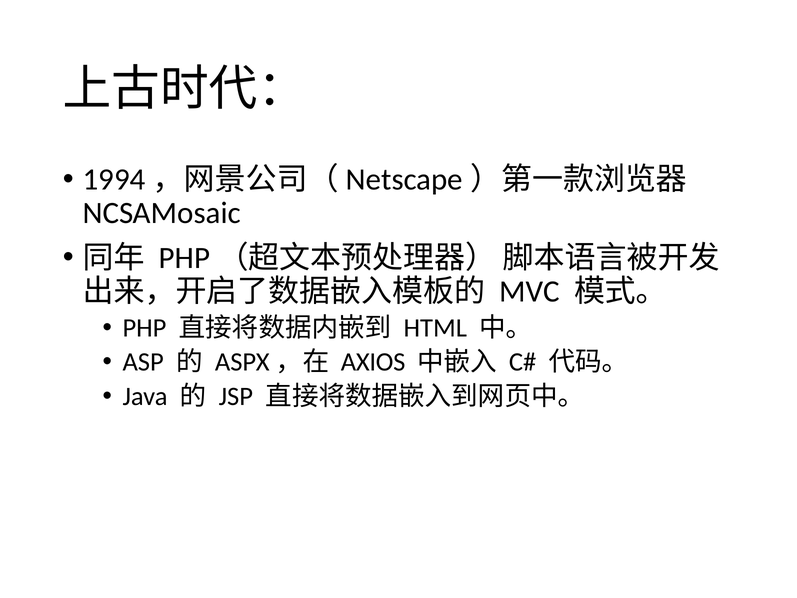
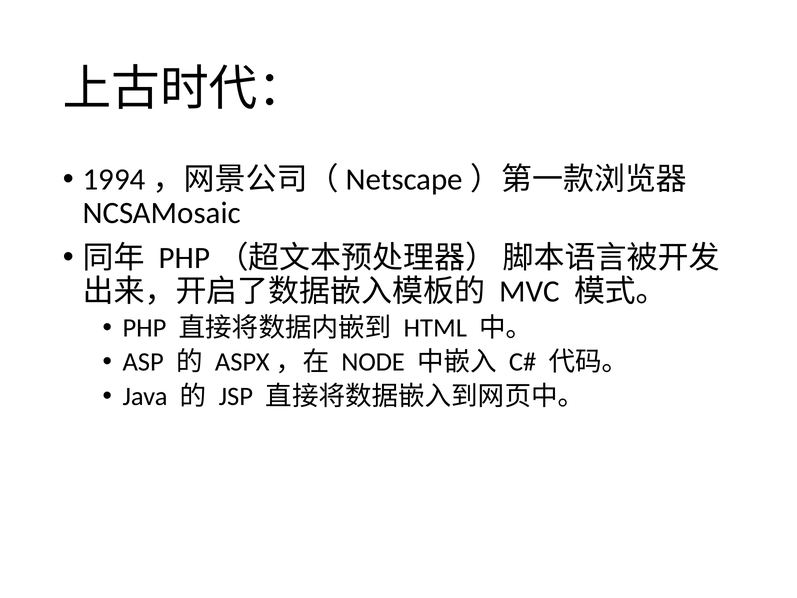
AXIOS: AXIOS -> NODE
